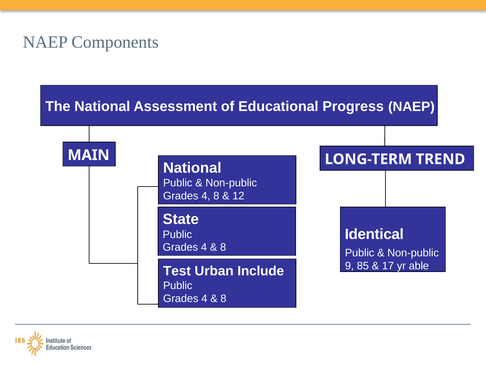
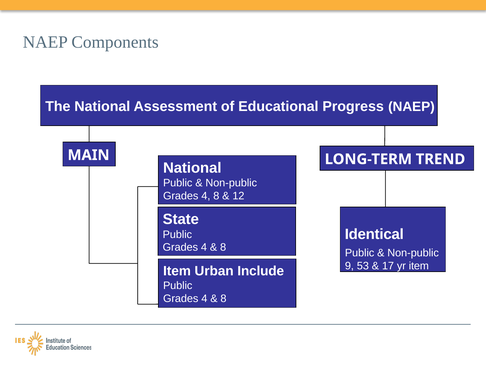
85: 85 -> 53
yr able: able -> item
Test at (177, 271): Test -> Item
